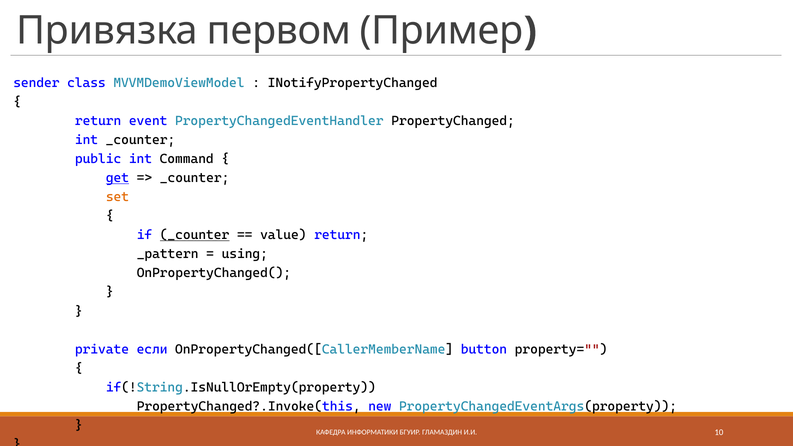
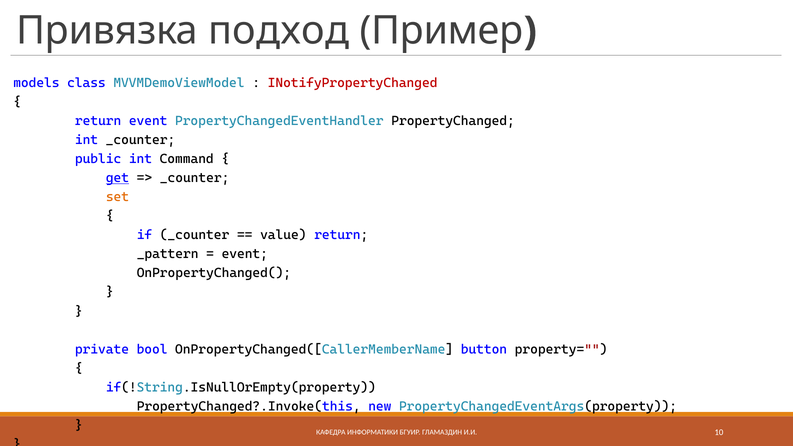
первом: первом -> подход
sender: sender -> models
INotifyPropertyChanged colour: black -> red
_counter at (195, 235) underline: present -> none
using at (245, 254): using -> event
если: если -> bool
